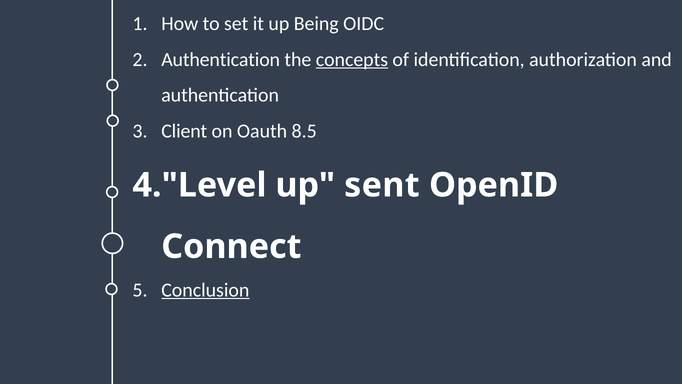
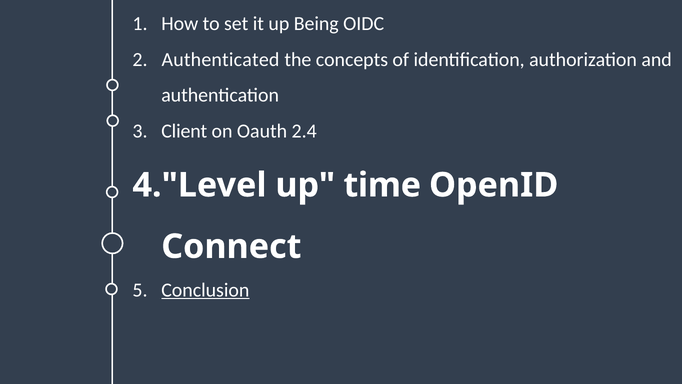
Authentication at (221, 60): Authentication -> Authenticated
concepts underline: present -> none
8.5: 8.5 -> 2.4
sent: sent -> time
